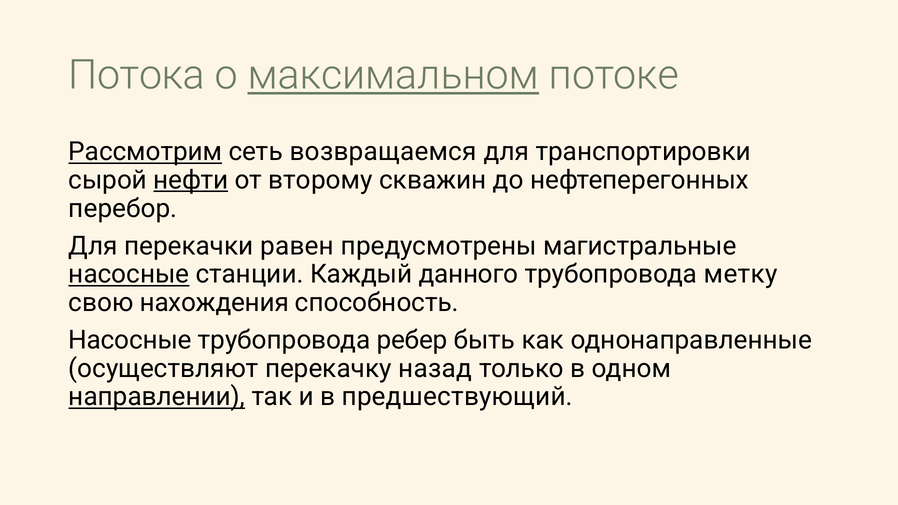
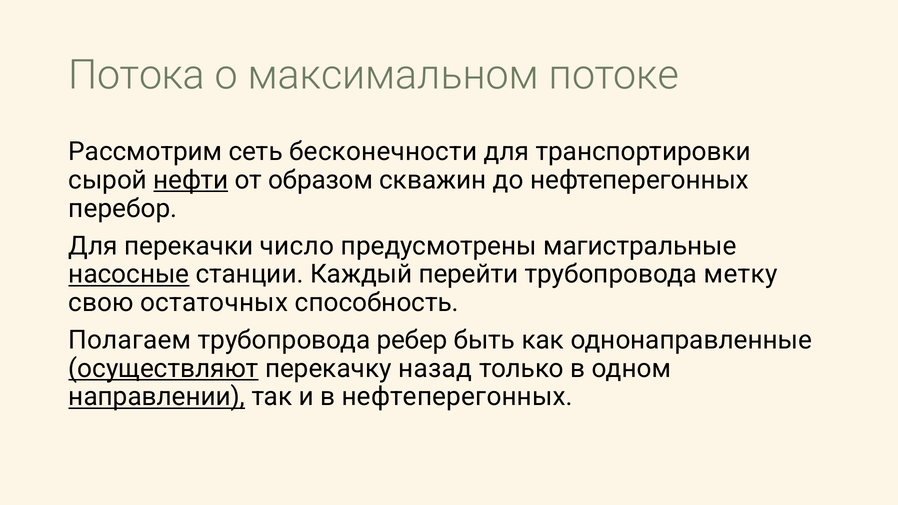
максимальном underline: present -> none
Рассмотрим underline: present -> none
возвращаемся: возвращаемся -> бесконечности
второму: второму -> образом
равен: равен -> число
данного: данного -> перейти
нахождения: нахождения -> остаточных
Насосные at (130, 340): Насосные -> Полагаем
осуществляют underline: none -> present
в предшествующий: предшествующий -> нефтеперегонных
